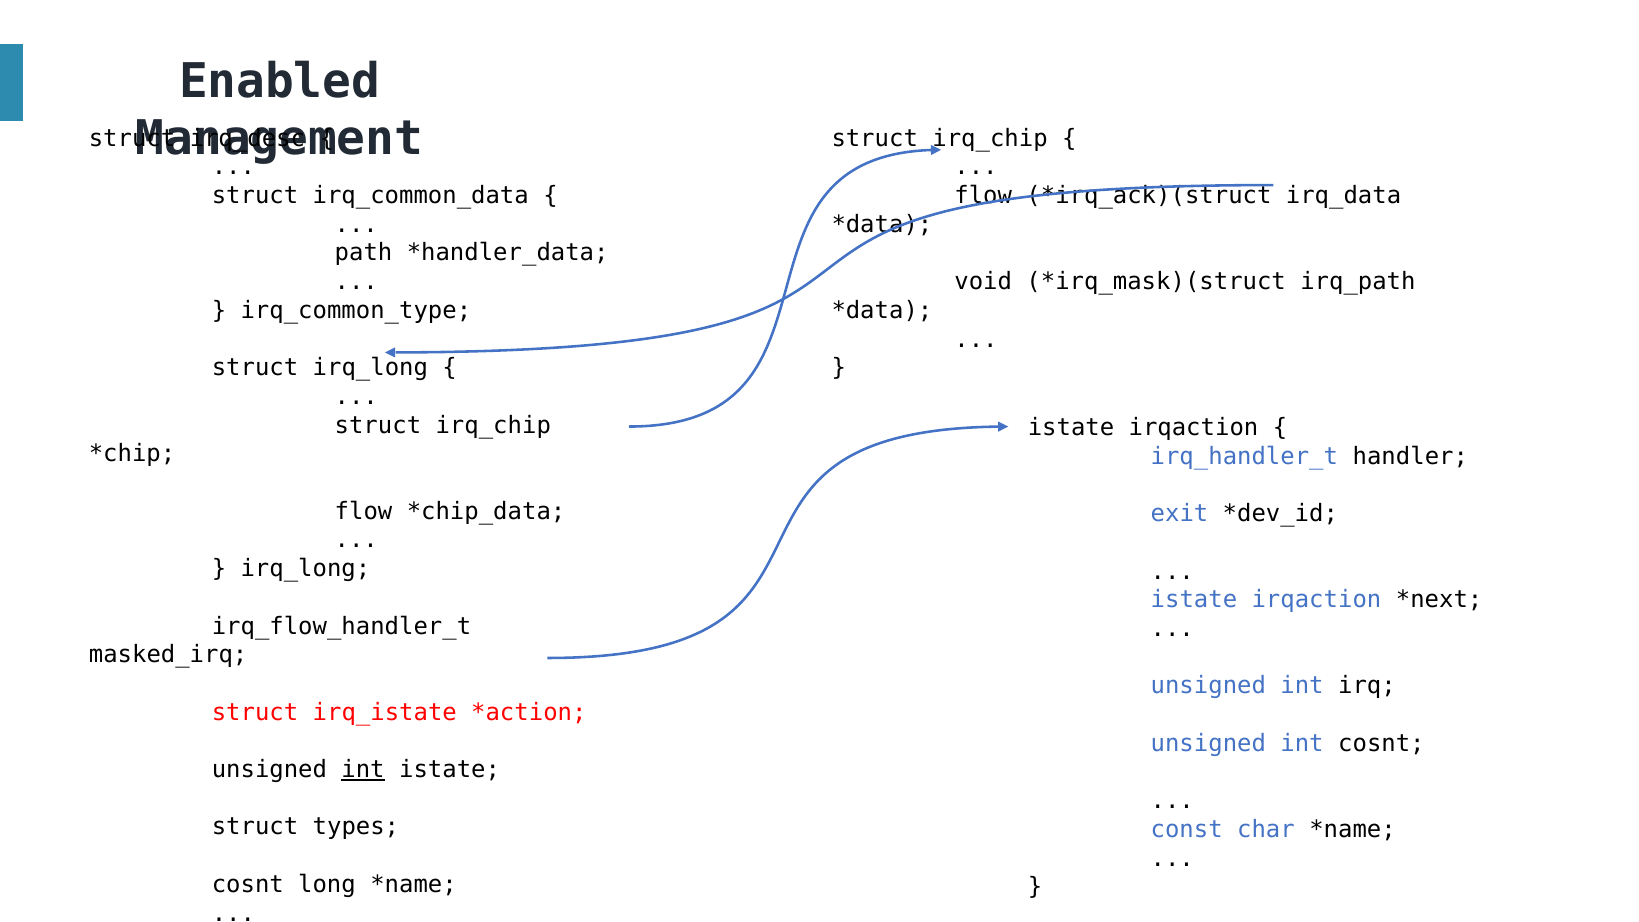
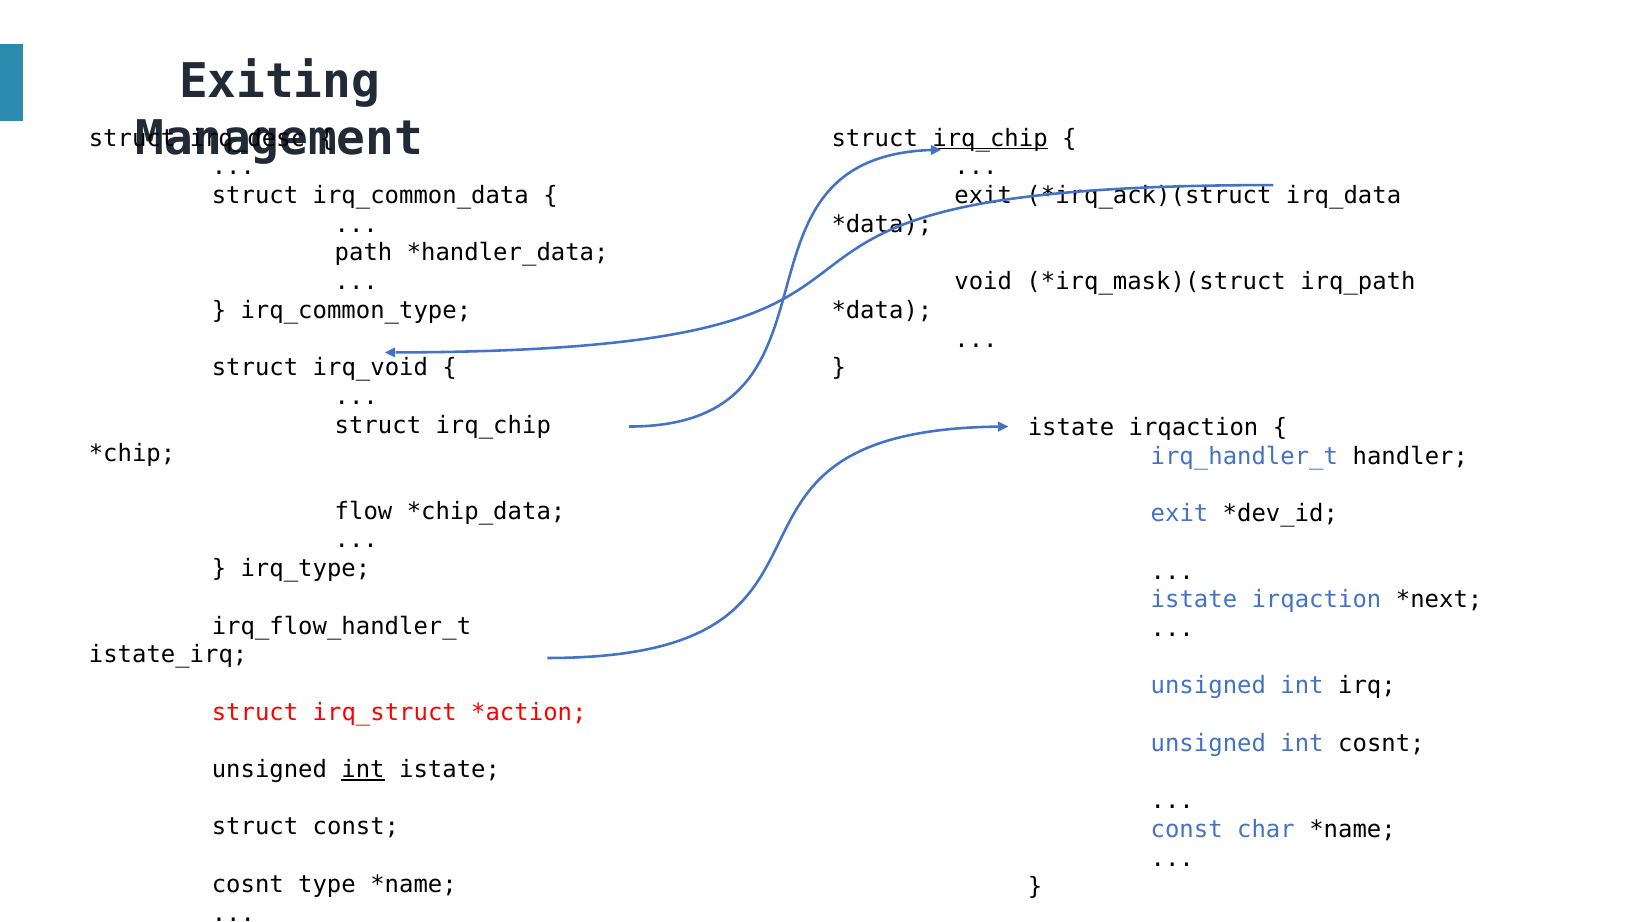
Enabled: Enabled -> Exiting
irq_chip at (990, 138) underline: none -> present
flow at (983, 196): flow -> exit
struct irq_long: irq_long -> irq_void
irq_long at (305, 569): irq_long -> irq_type
masked_irq: masked_irq -> istate_irq
irq_istate: irq_istate -> irq_struct
struct types: types -> const
long: long -> type
